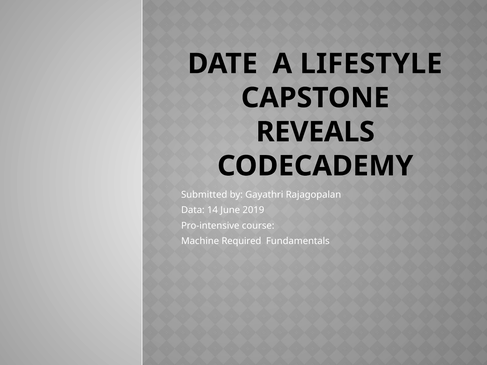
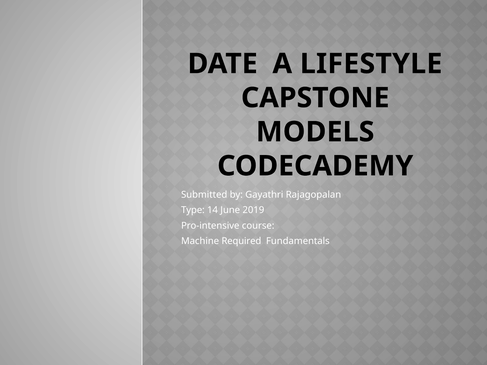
REVEALS: REVEALS -> MODELS
Data: Data -> Type
